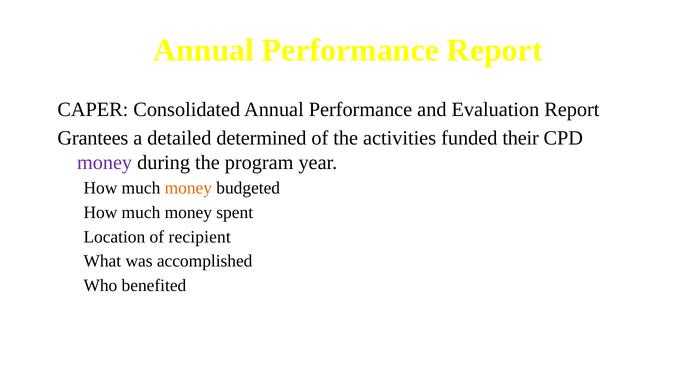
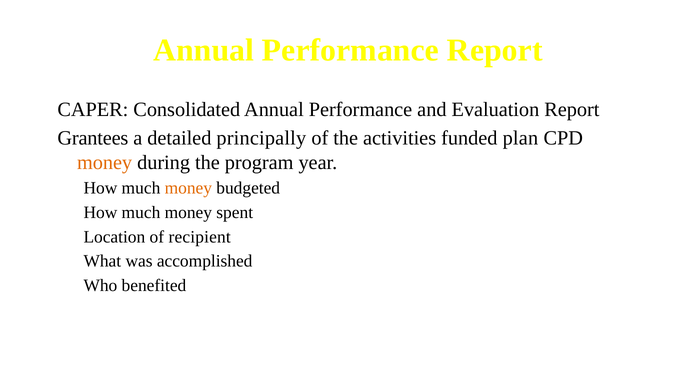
determined: determined -> principally
their: their -> plan
money at (105, 163) colour: purple -> orange
